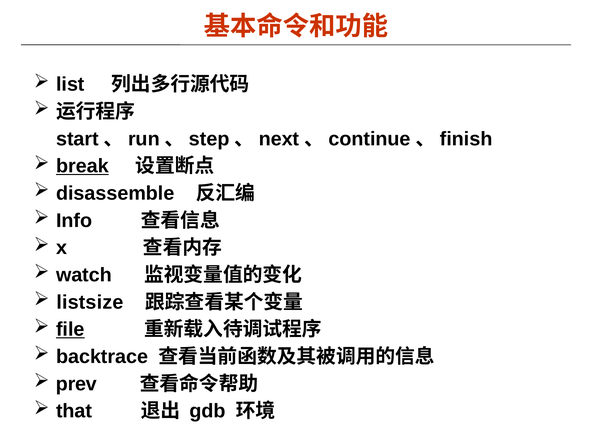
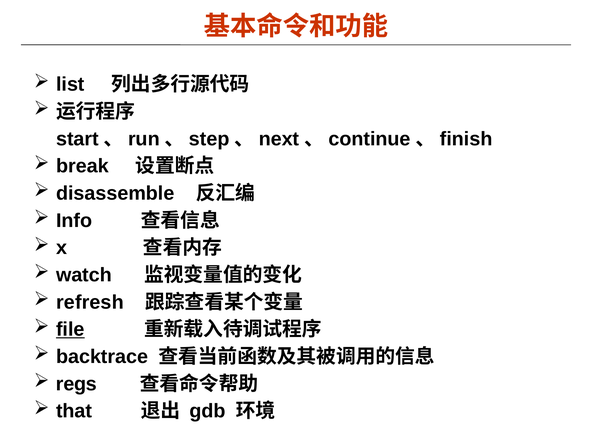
break underline: present -> none
listsize: listsize -> refresh
prev: prev -> regs
